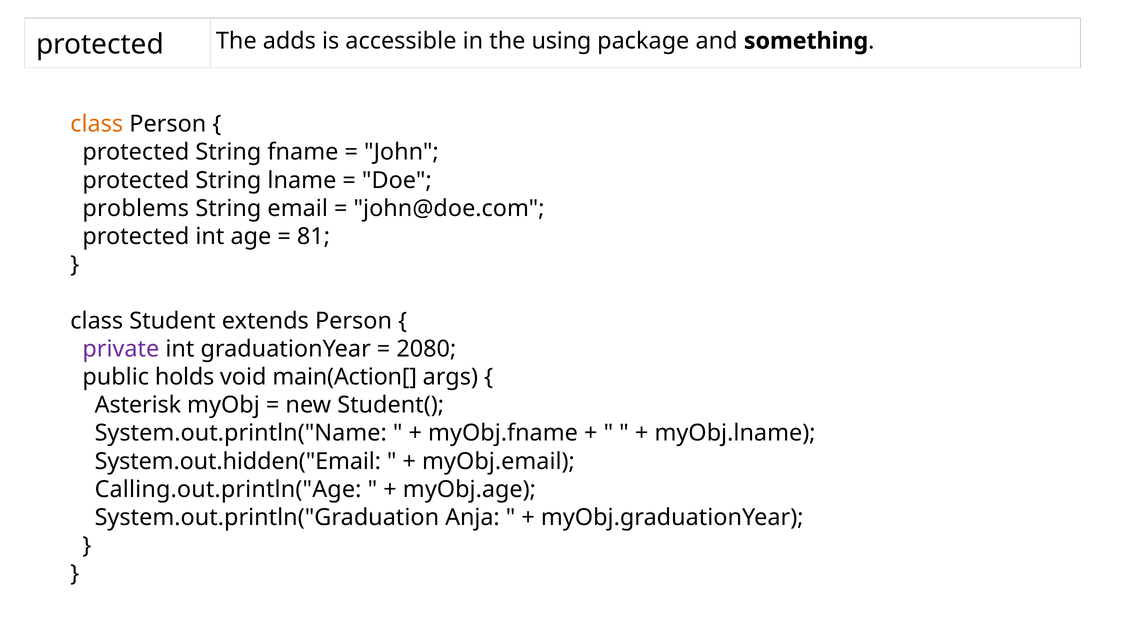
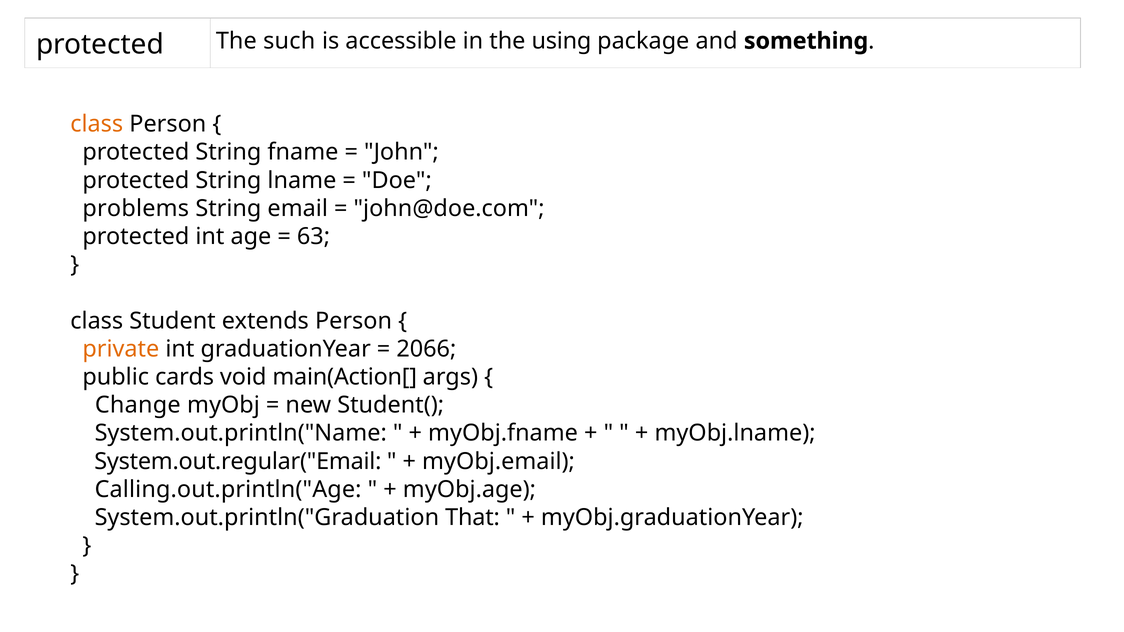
adds: adds -> such
81: 81 -> 63
private colour: purple -> orange
2080: 2080 -> 2066
holds: holds -> cards
Asterisk: Asterisk -> Change
System.out.hidden("Email: System.out.hidden("Email -> System.out.regular("Email
Anja: Anja -> That
